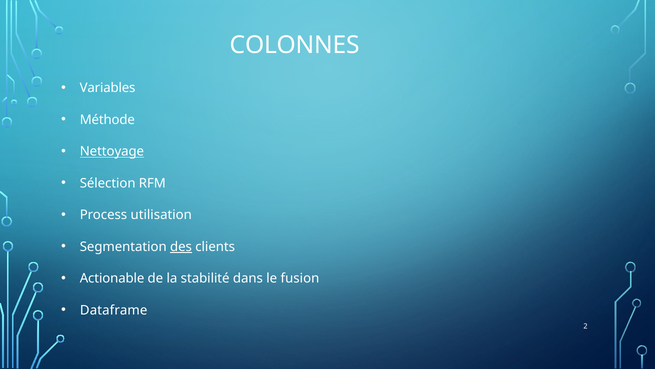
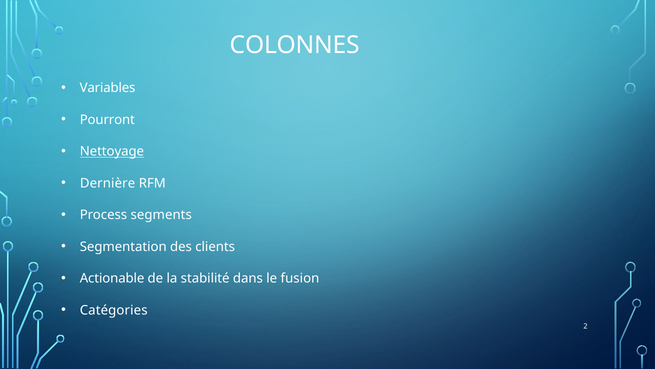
Méthode: Méthode -> Pourront
Sélection: Sélection -> Dernière
utilisation: utilisation -> segments
des underline: present -> none
Dataframe: Dataframe -> Catégories
